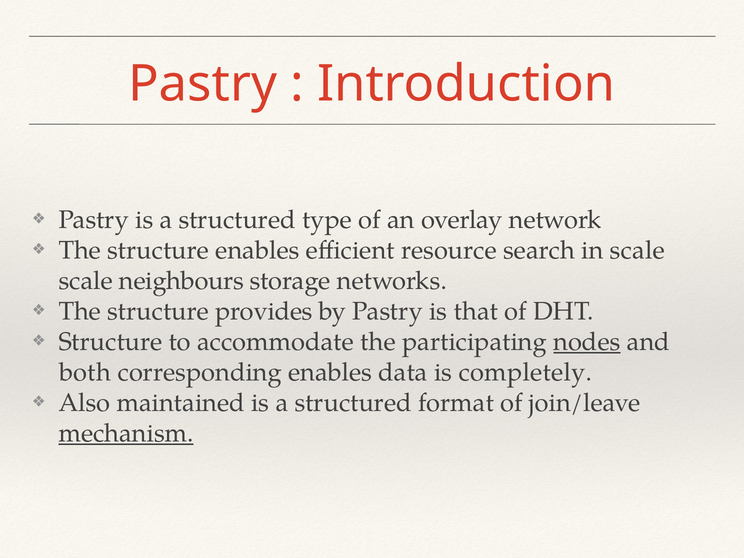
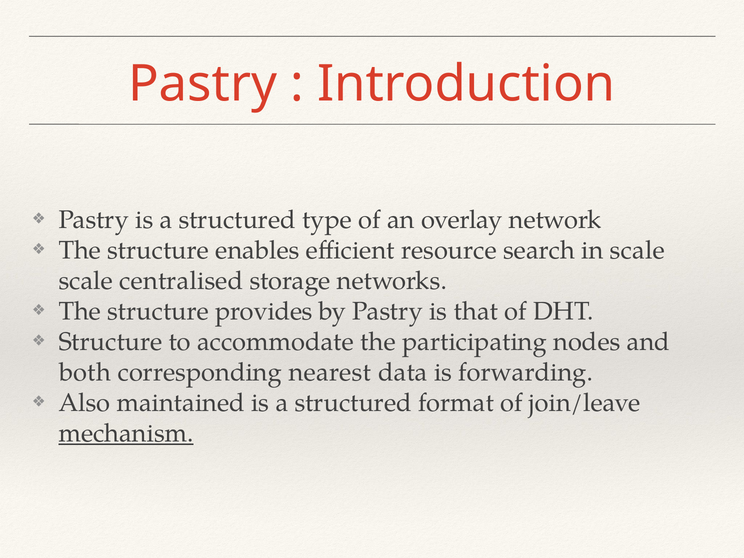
neighbours: neighbours -> centralised
nodes underline: present -> none
corresponding enables: enables -> nearest
completely: completely -> forwarding
